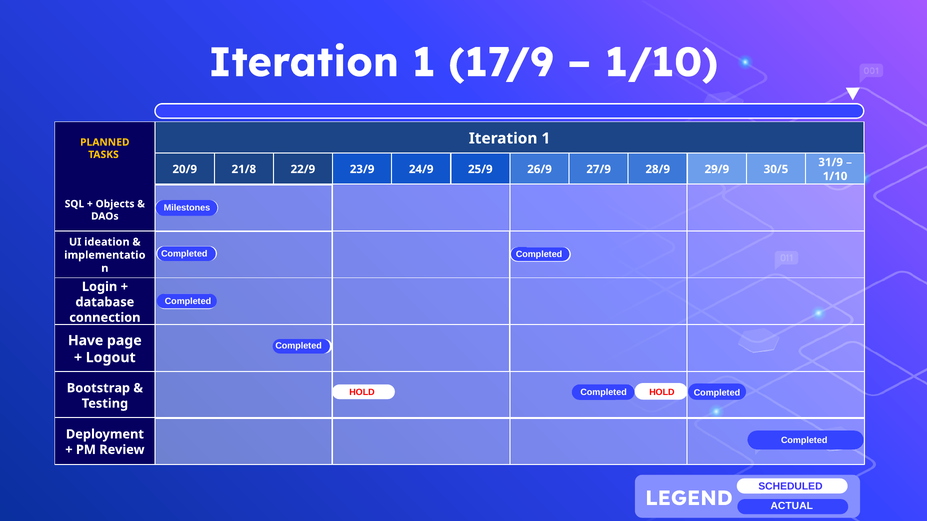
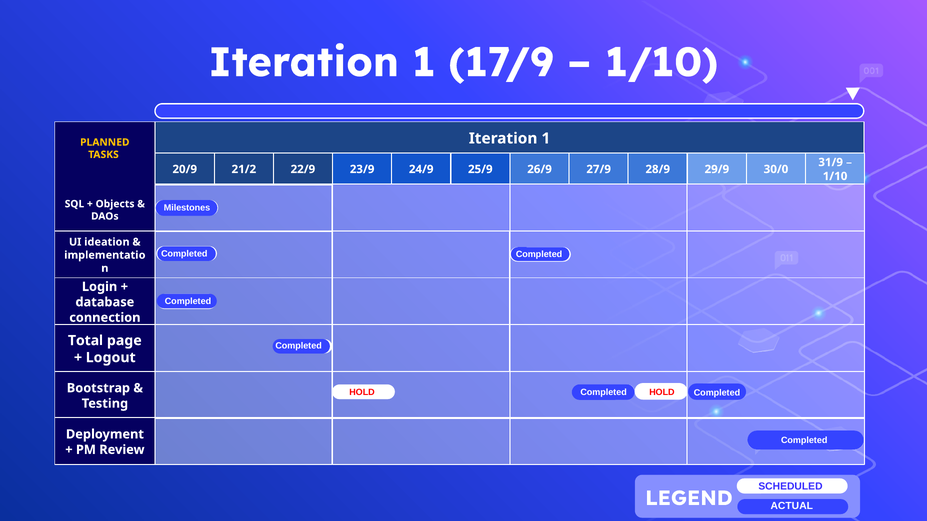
21/8: 21/8 -> 21/2
30/5: 30/5 -> 30/0
Have: Have -> Total
